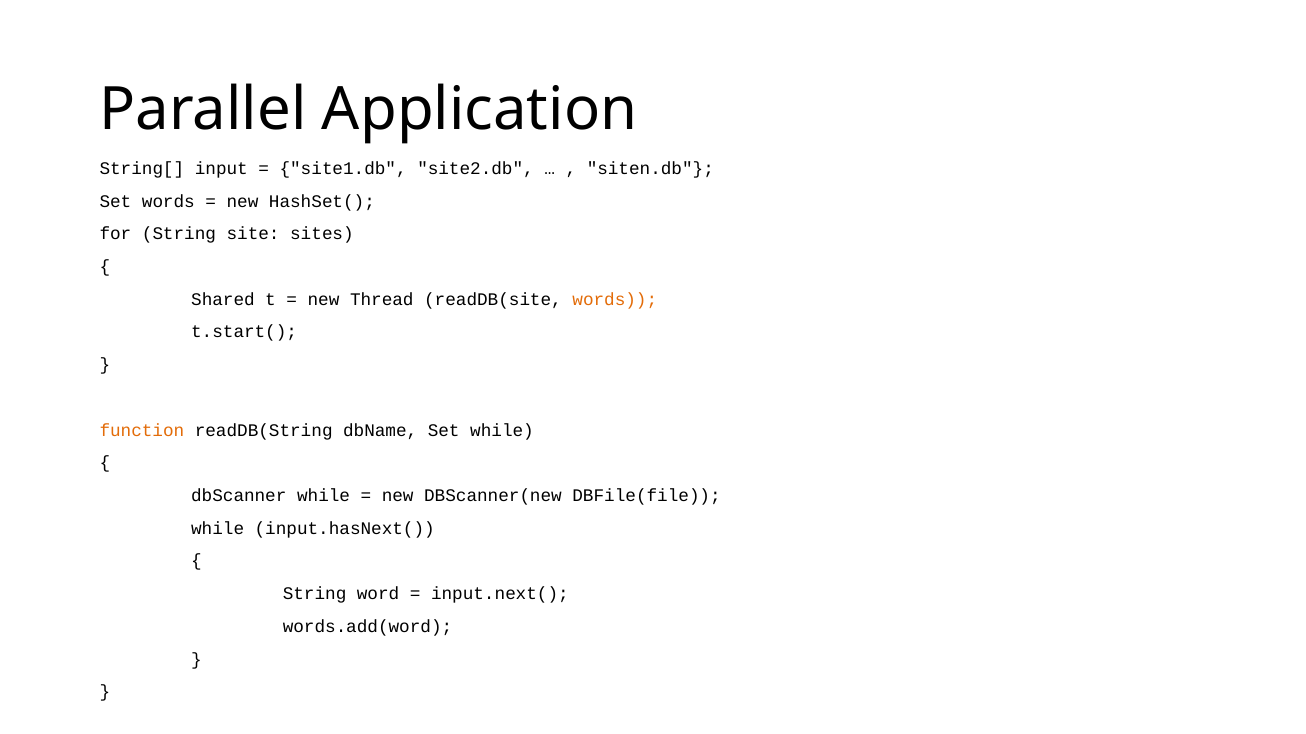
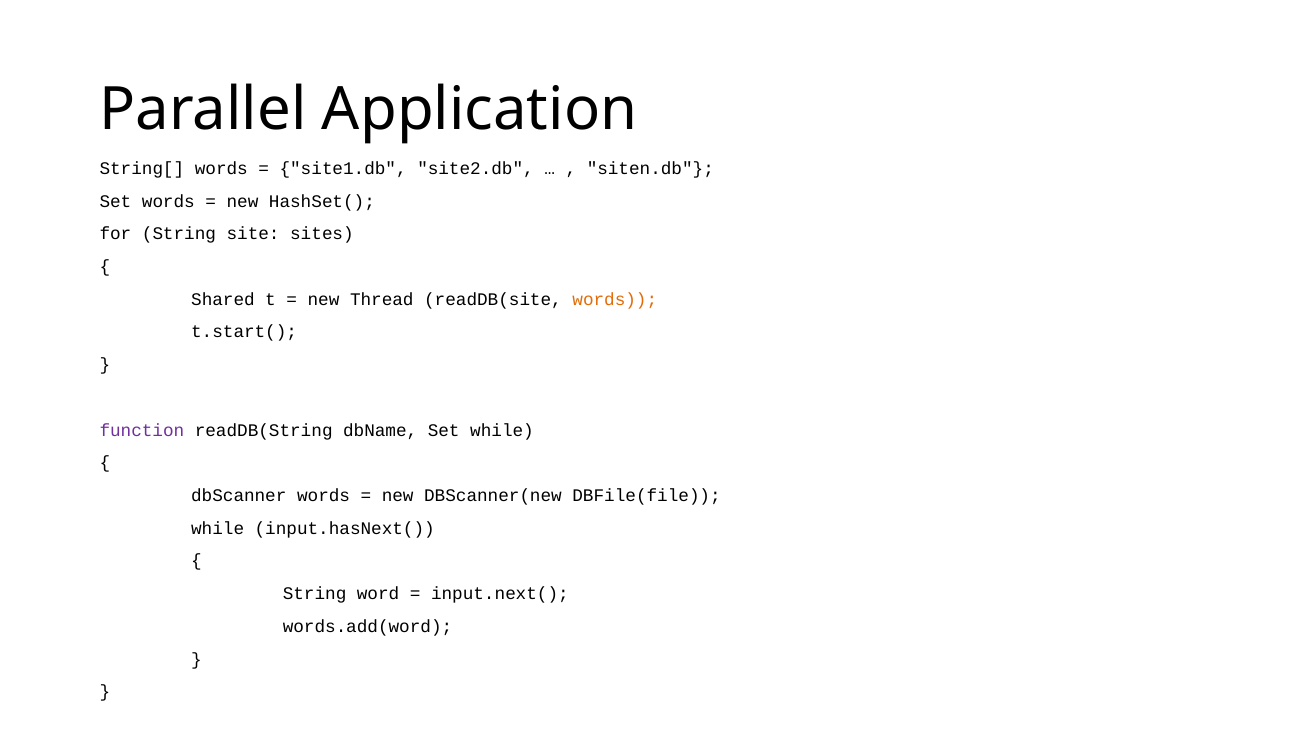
String[ input: input -> words
function colour: orange -> purple
dbScanner while: while -> words
